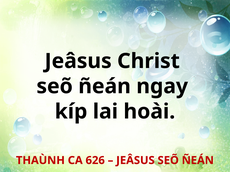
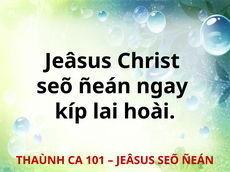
626: 626 -> 101
